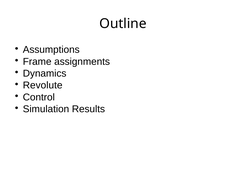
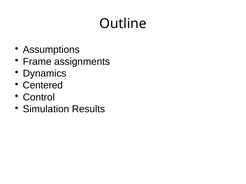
Revolute: Revolute -> Centered
